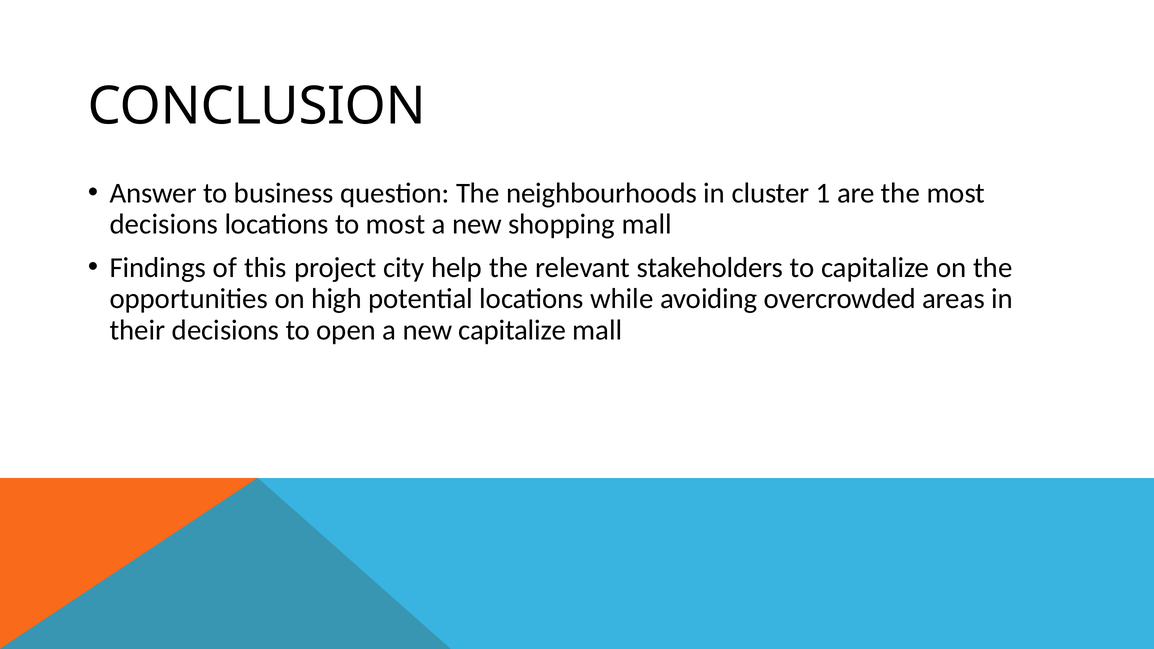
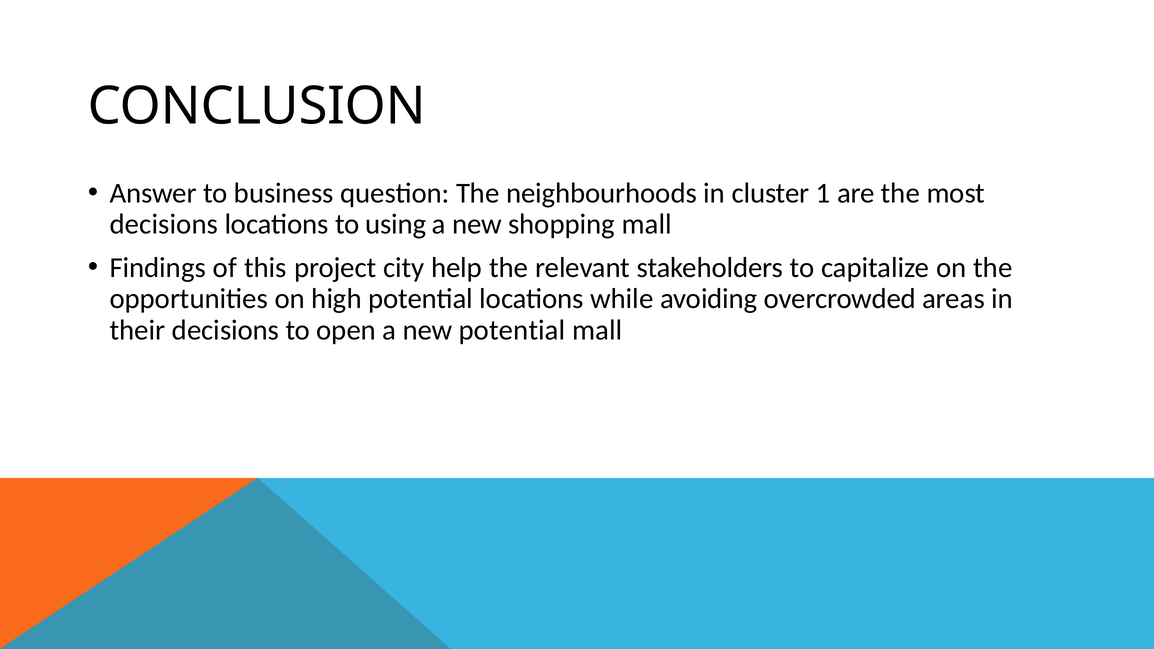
to most: most -> using
new capitalize: capitalize -> potential
